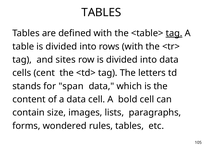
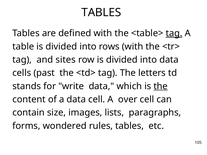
cent: cent -> past
span: span -> write
the at (161, 86) underline: none -> present
bold: bold -> over
